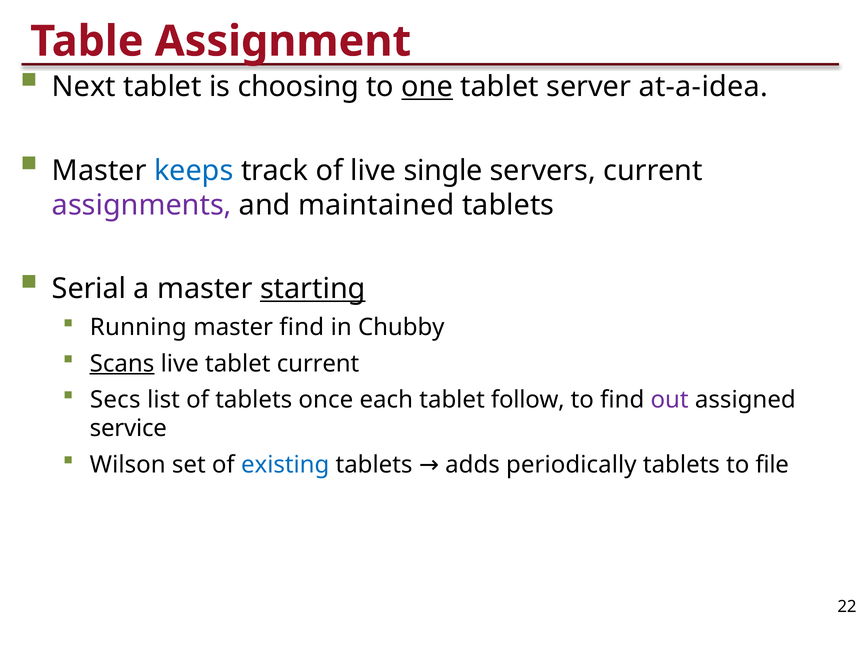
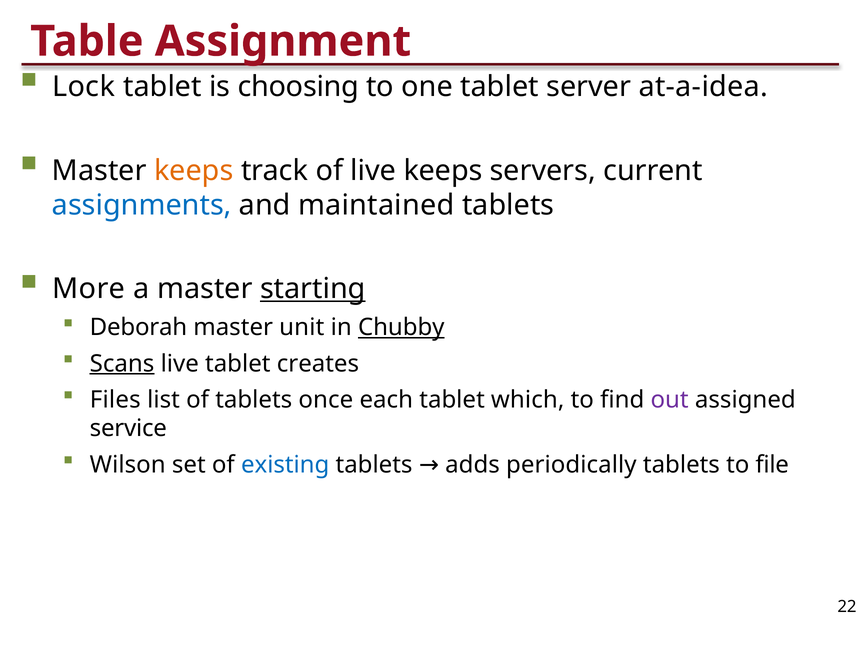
Next: Next -> Lock
one underline: present -> none
keeps at (194, 171) colour: blue -> orange
live single: single -> keeps
assignments colour: purple -> blue
Serial: Serial -> More
Running: Running -> Deborah
master find: find -> unit
Chubby underline: none -> present
tablet current: current -> creates
Secs: Secs -> Files
follow: follow -> which
